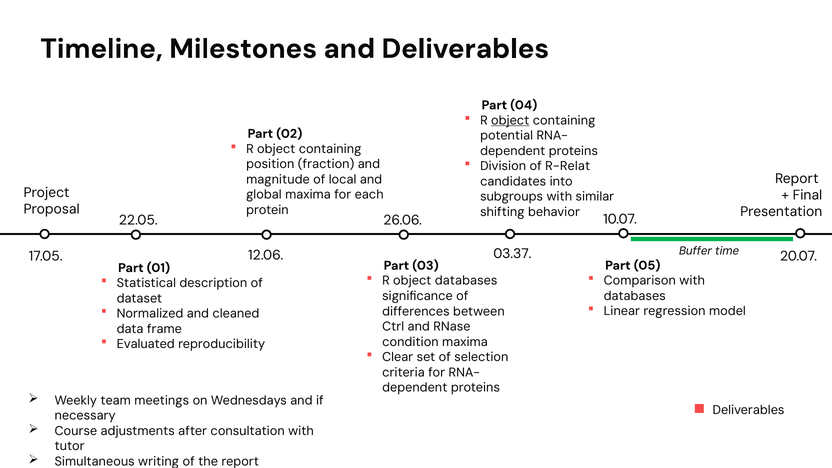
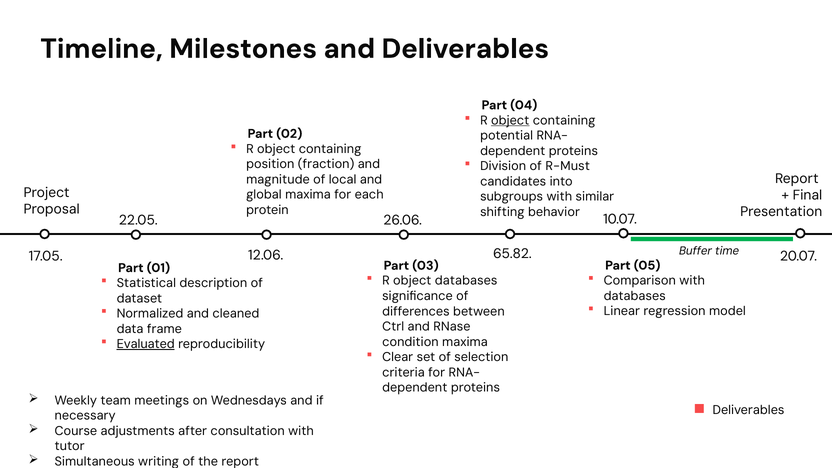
R-Relat: R-Relat -> R-Must
03.37: 03.37 -> 65.82
Evaluated underline: none -> present
